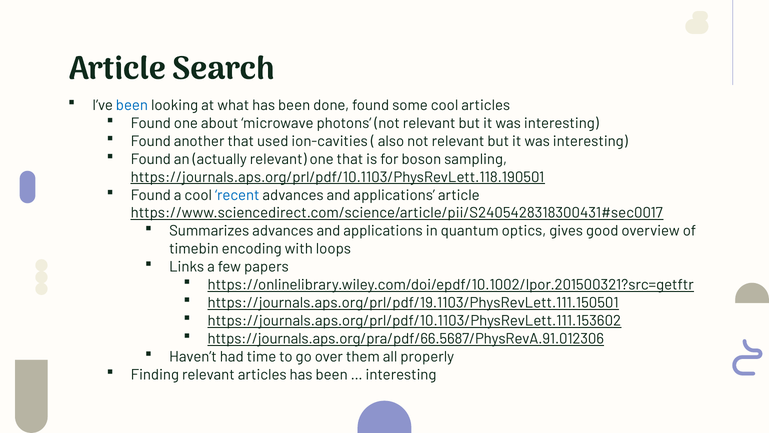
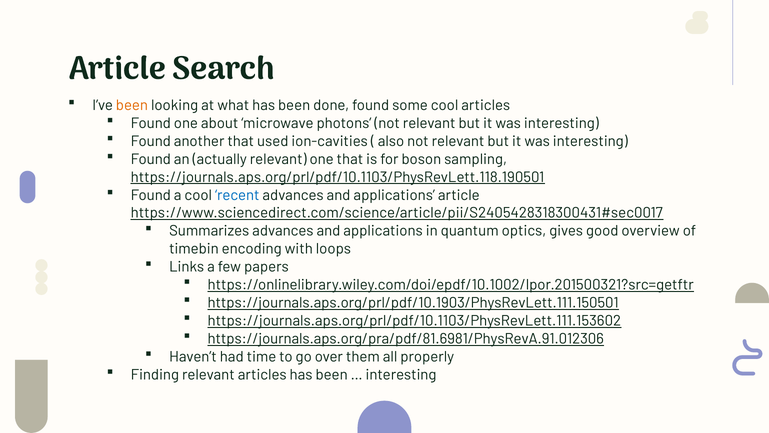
been at (132, 105) colour: blue -> orange
https://journals.aps.org/prl/pdf/19.1103/PhysRevLett.111.150501: https://journals.aps.org/prl/pdf/19.1103/PhysRevLett.111.150501 -> https://journals.aps.org/prl/pdf/10.1903/PhysRevLett.111.150501
https://journals.aps.org/pra/pdf/66.5687/PhysRevA.91.012306: https://journals.aps.org/pra/pdf/66.5687/PhysRevA.91.012306 -> https://journals.aps.org/pra/pdf/81.6981/PhysRevA.91.012306
